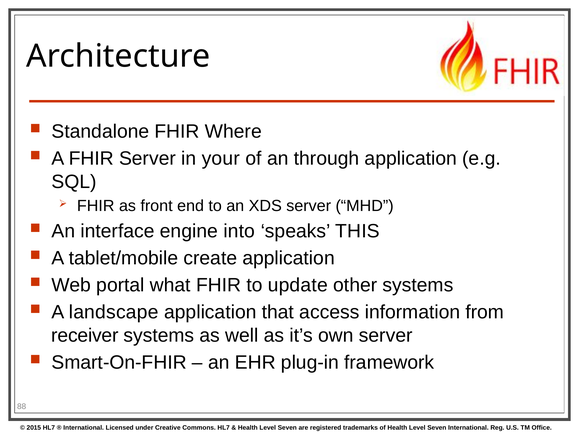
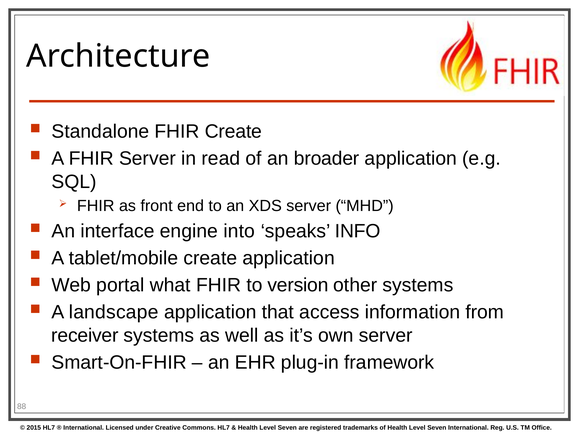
FHIR Where: Where -> Create
your: your -> read
through: through -> broader
THIS: THIS -> INFO
update: update -> version
